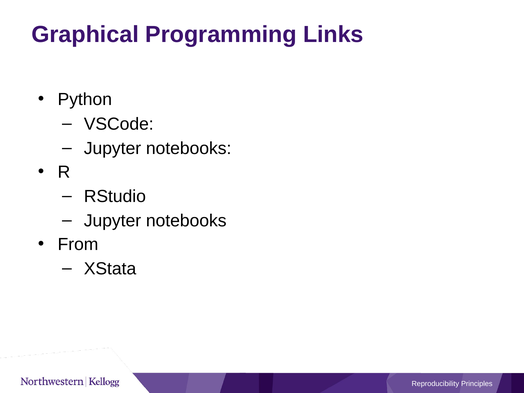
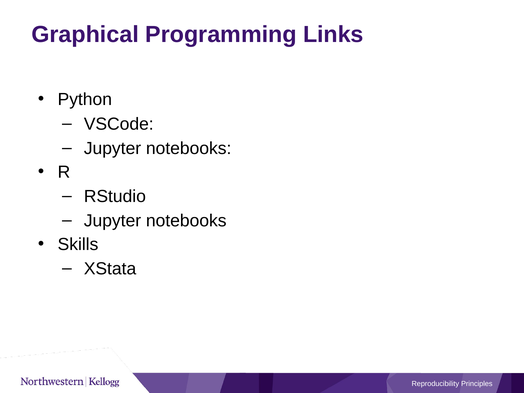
From: From -> Skills
